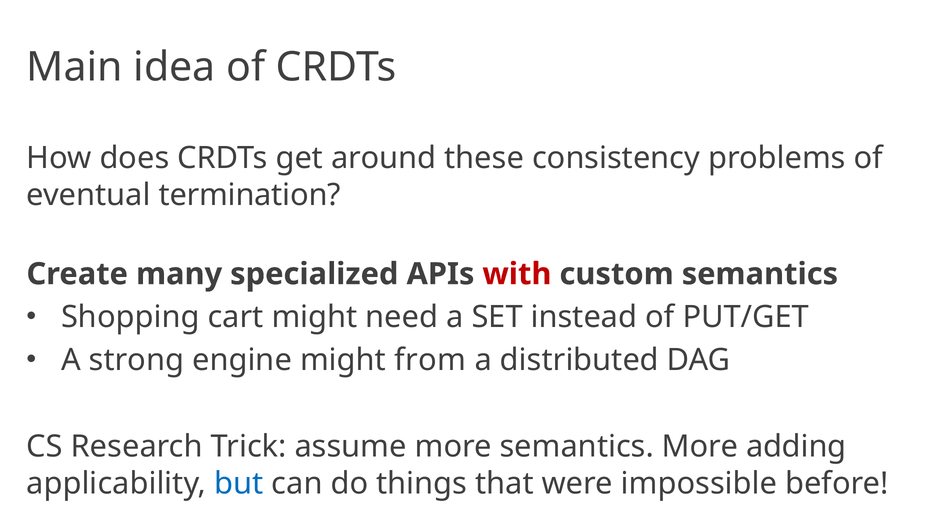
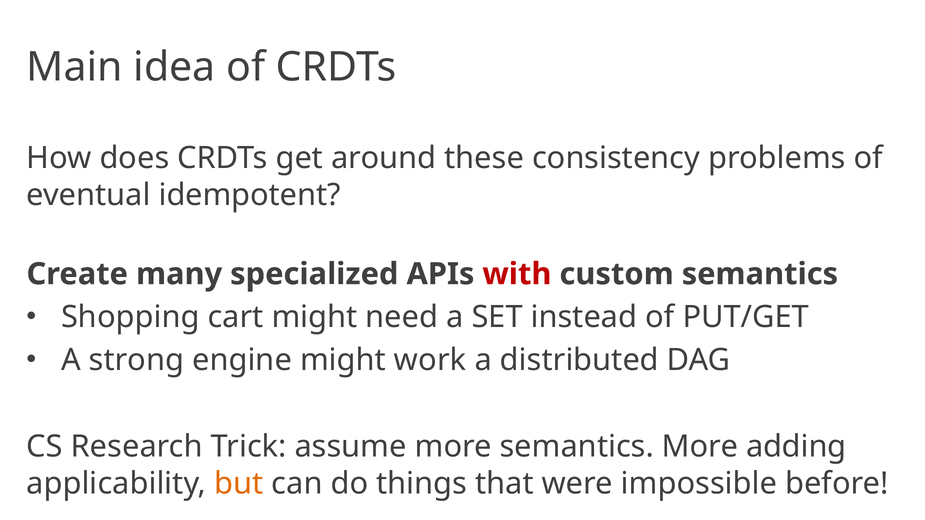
termination: termination -> idempotent
from: from -> work
but colour: blue -> orange
